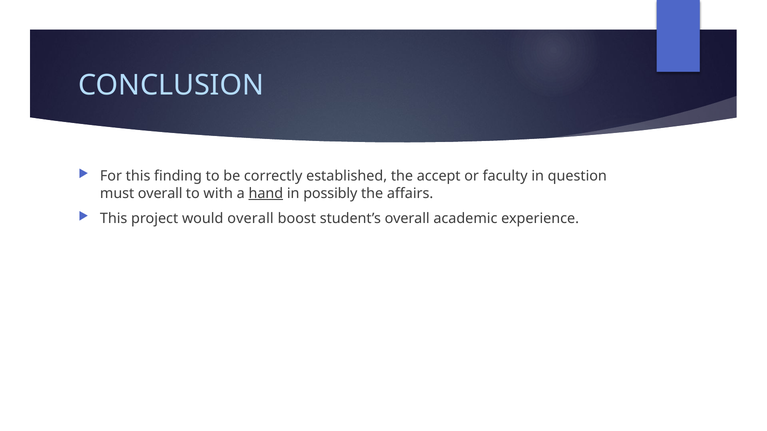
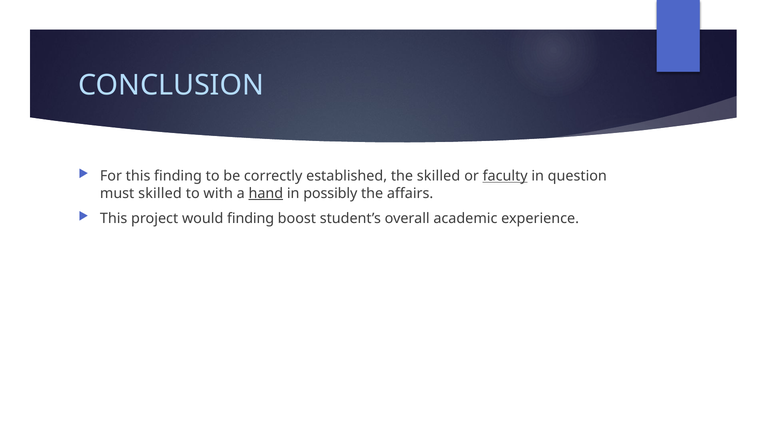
the accept: accept -> skilled
faculty underline: none -> present
must overall: overall -> skilled
would overall: overall -> finding
